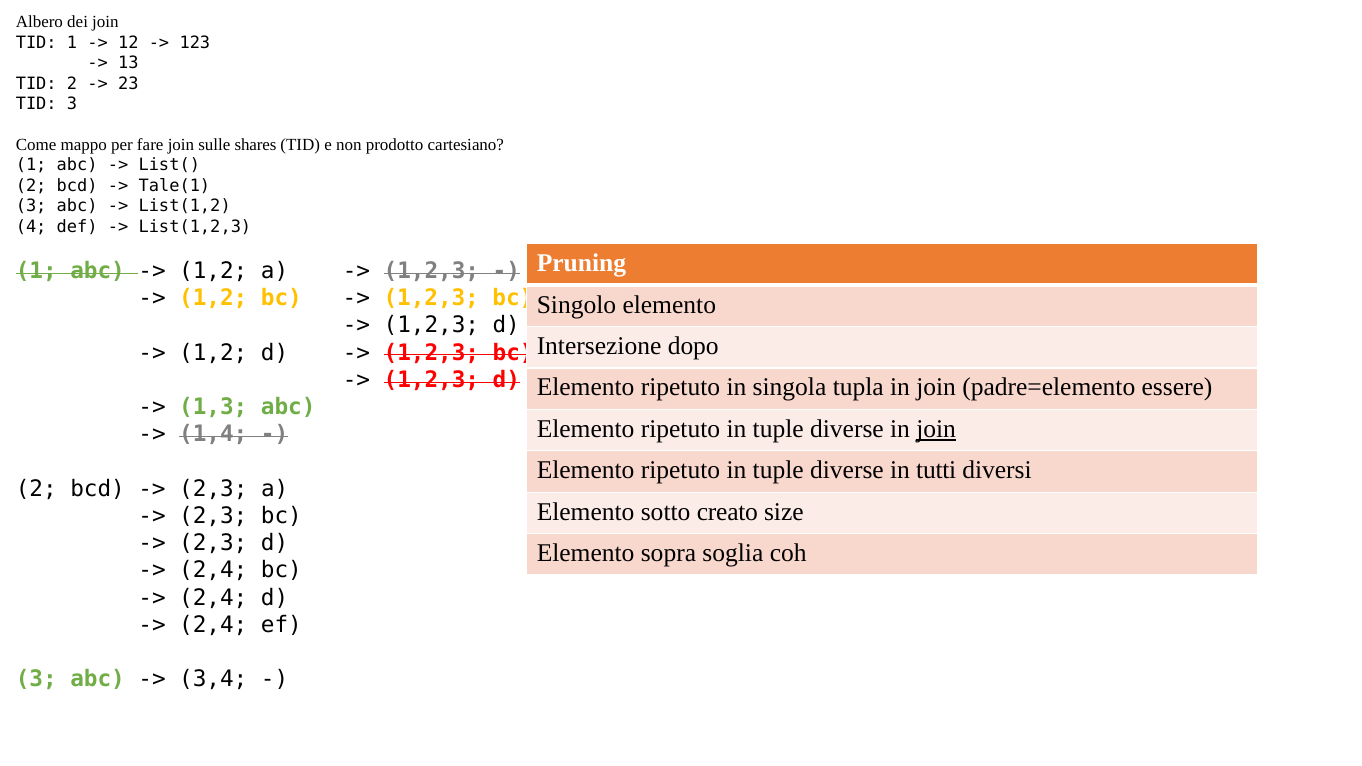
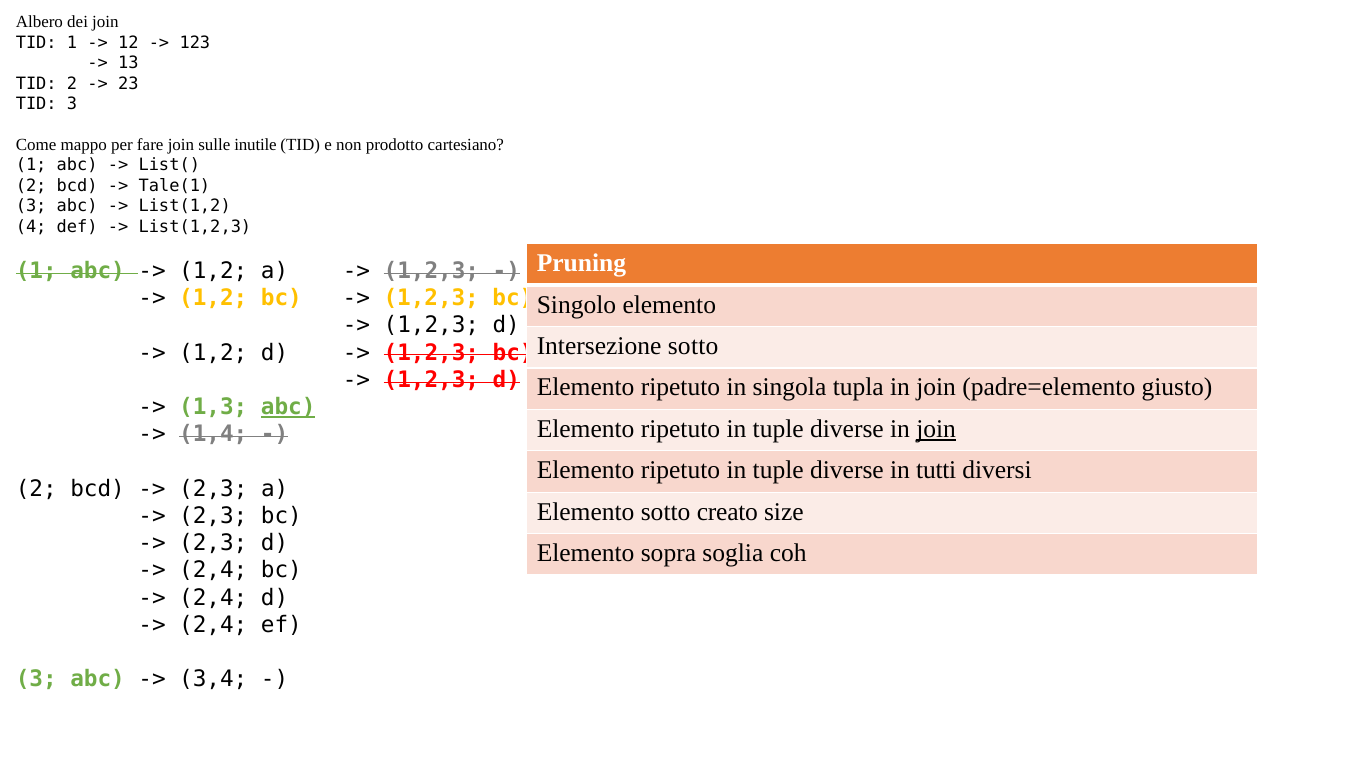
shares: shares -> inutile
Intersezione dopo: dopo -> sotto
essere: essere -> giusto
abc at (288, 407) underline: none -> present
